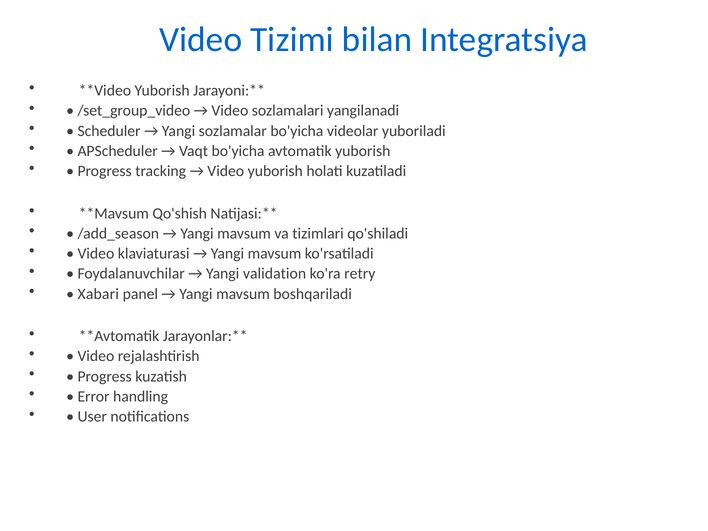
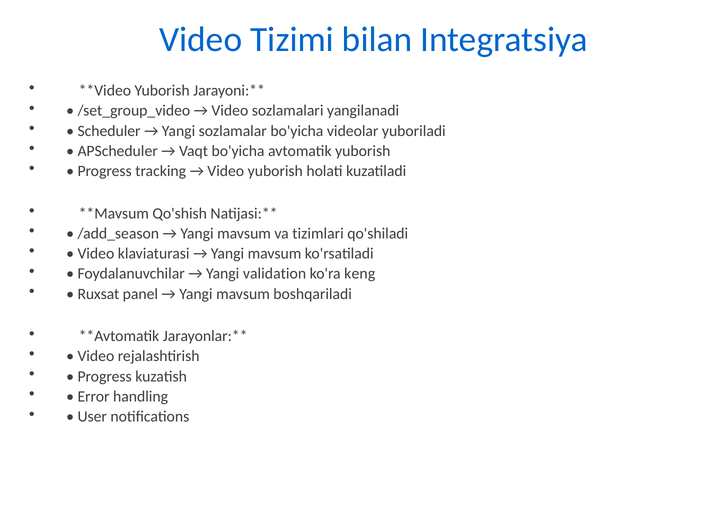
retry: retry -> keng
Xabari: Xabari -> Ruxsat
